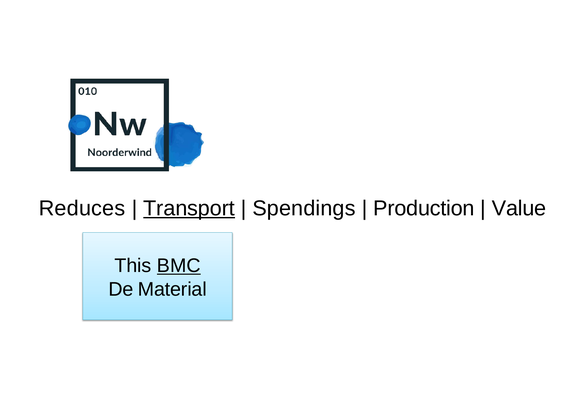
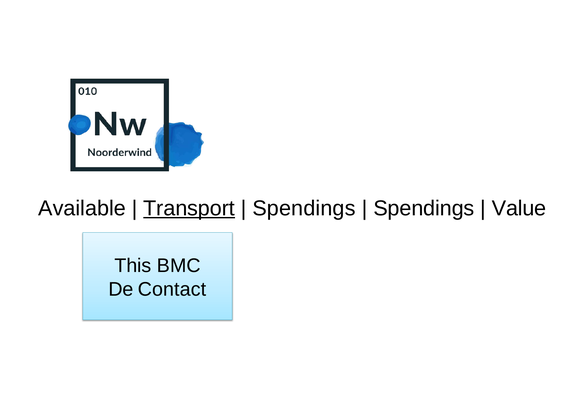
Reduces: Reduces -> Available
Production at (424, 208): Production -> Spendings
BMC underline: present -> none
Material: Material -> Contact
